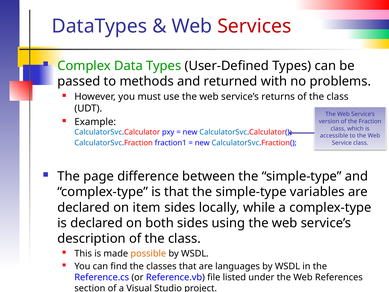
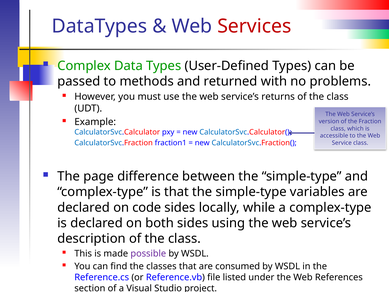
item: item -> code
possible colour: orange -> purple
languages: languages -> consumed
